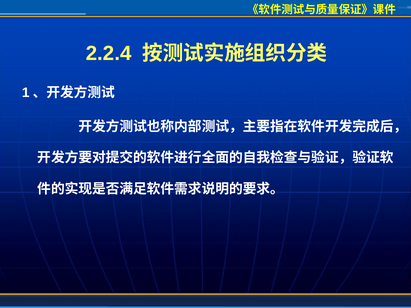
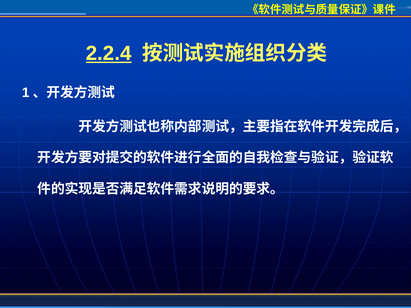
2.2.4 underline: none -> present
